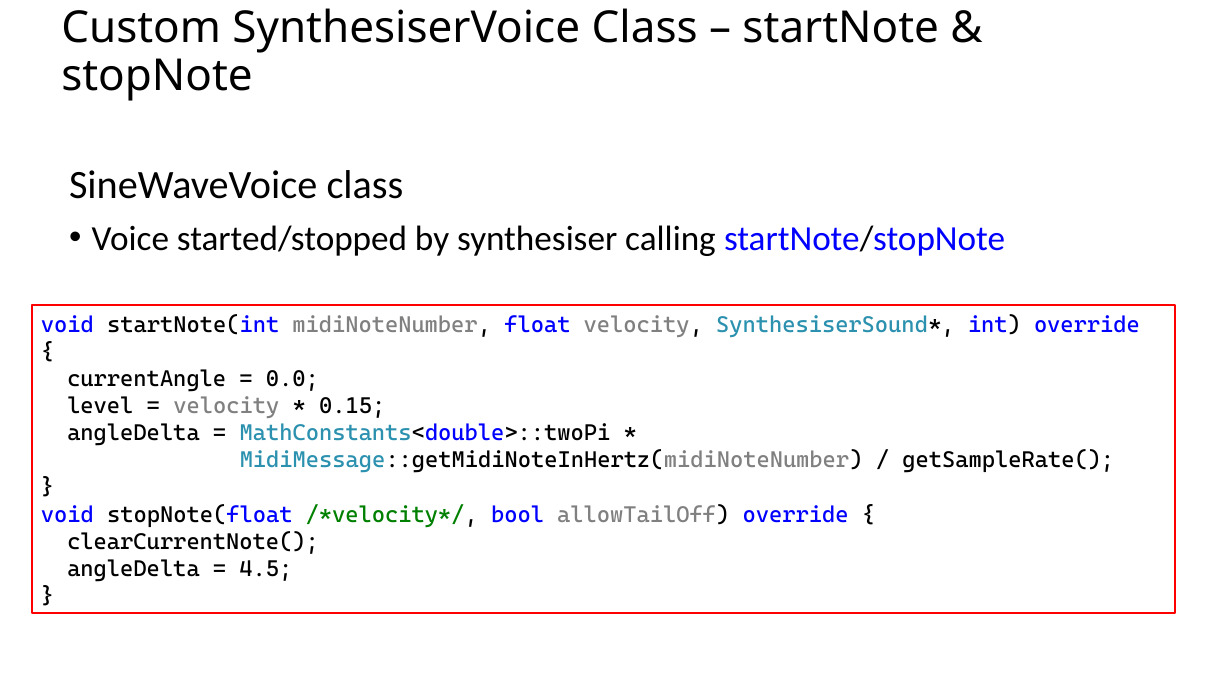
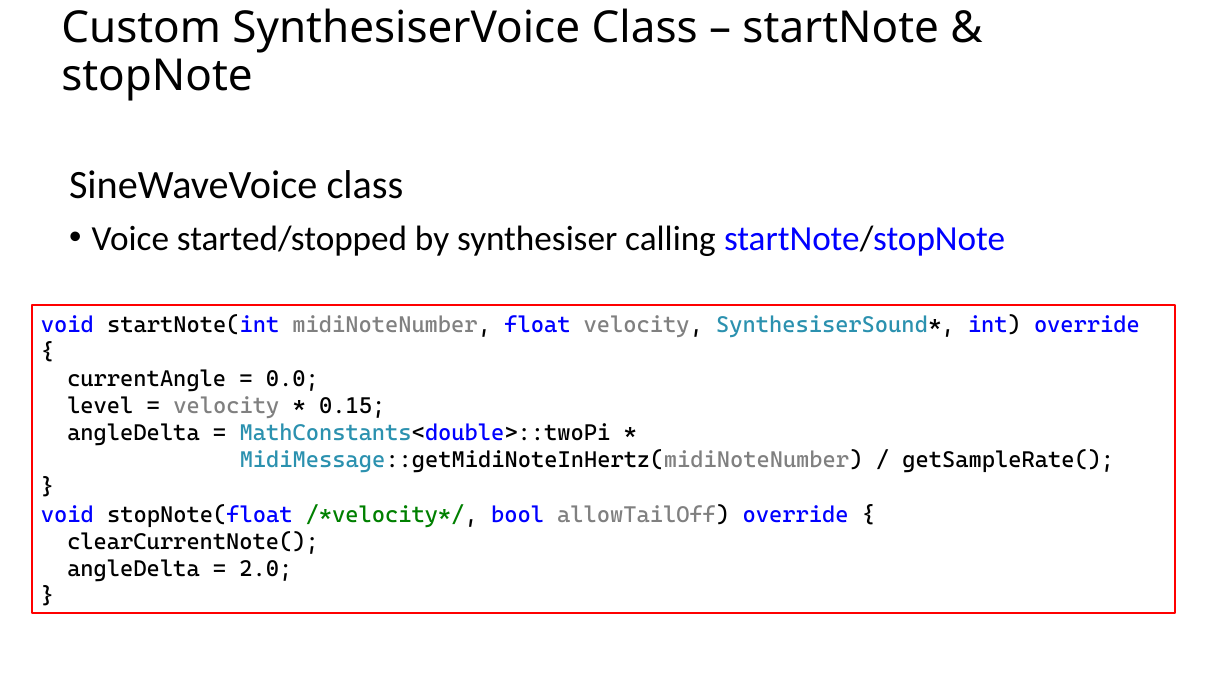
4.5: 4.5 -> 2.0
